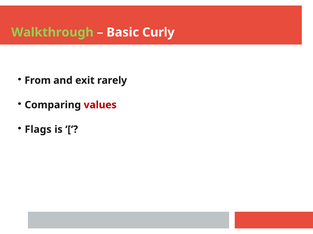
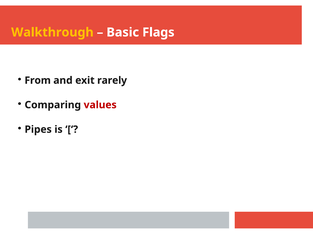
Walkthrough colour: light green -> yellow
Curly: Curly -> Flags
Flags: Flags -> Pipes
